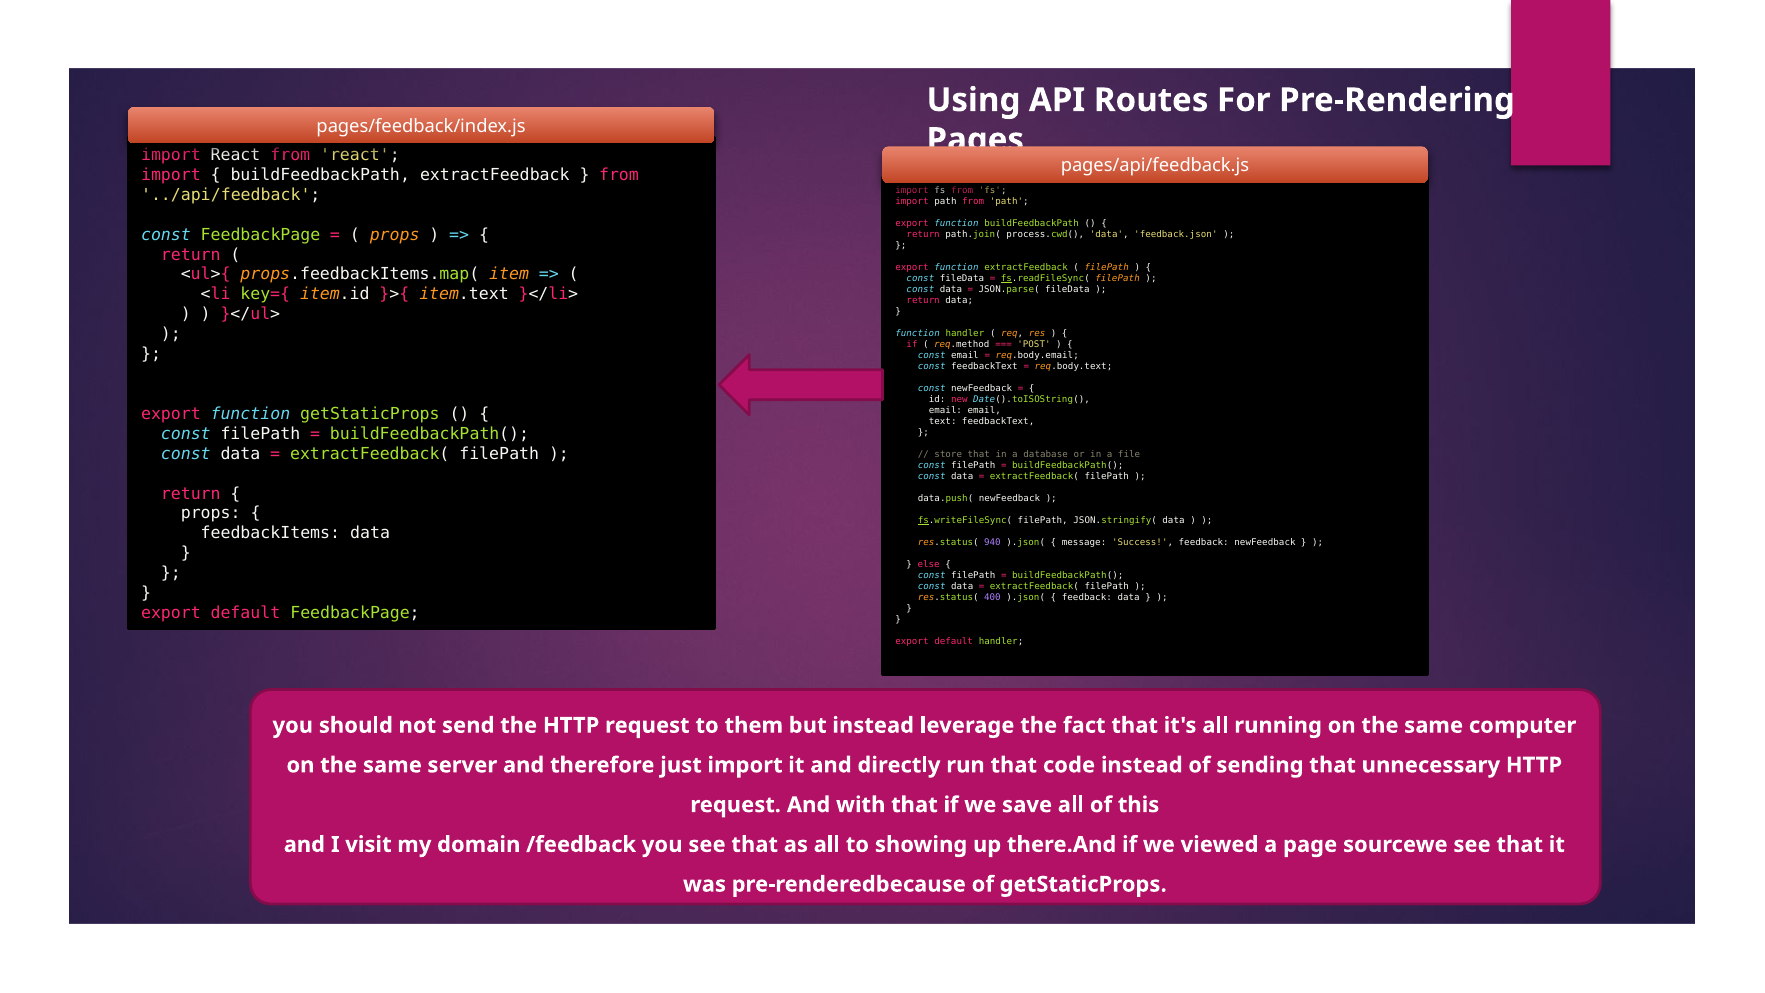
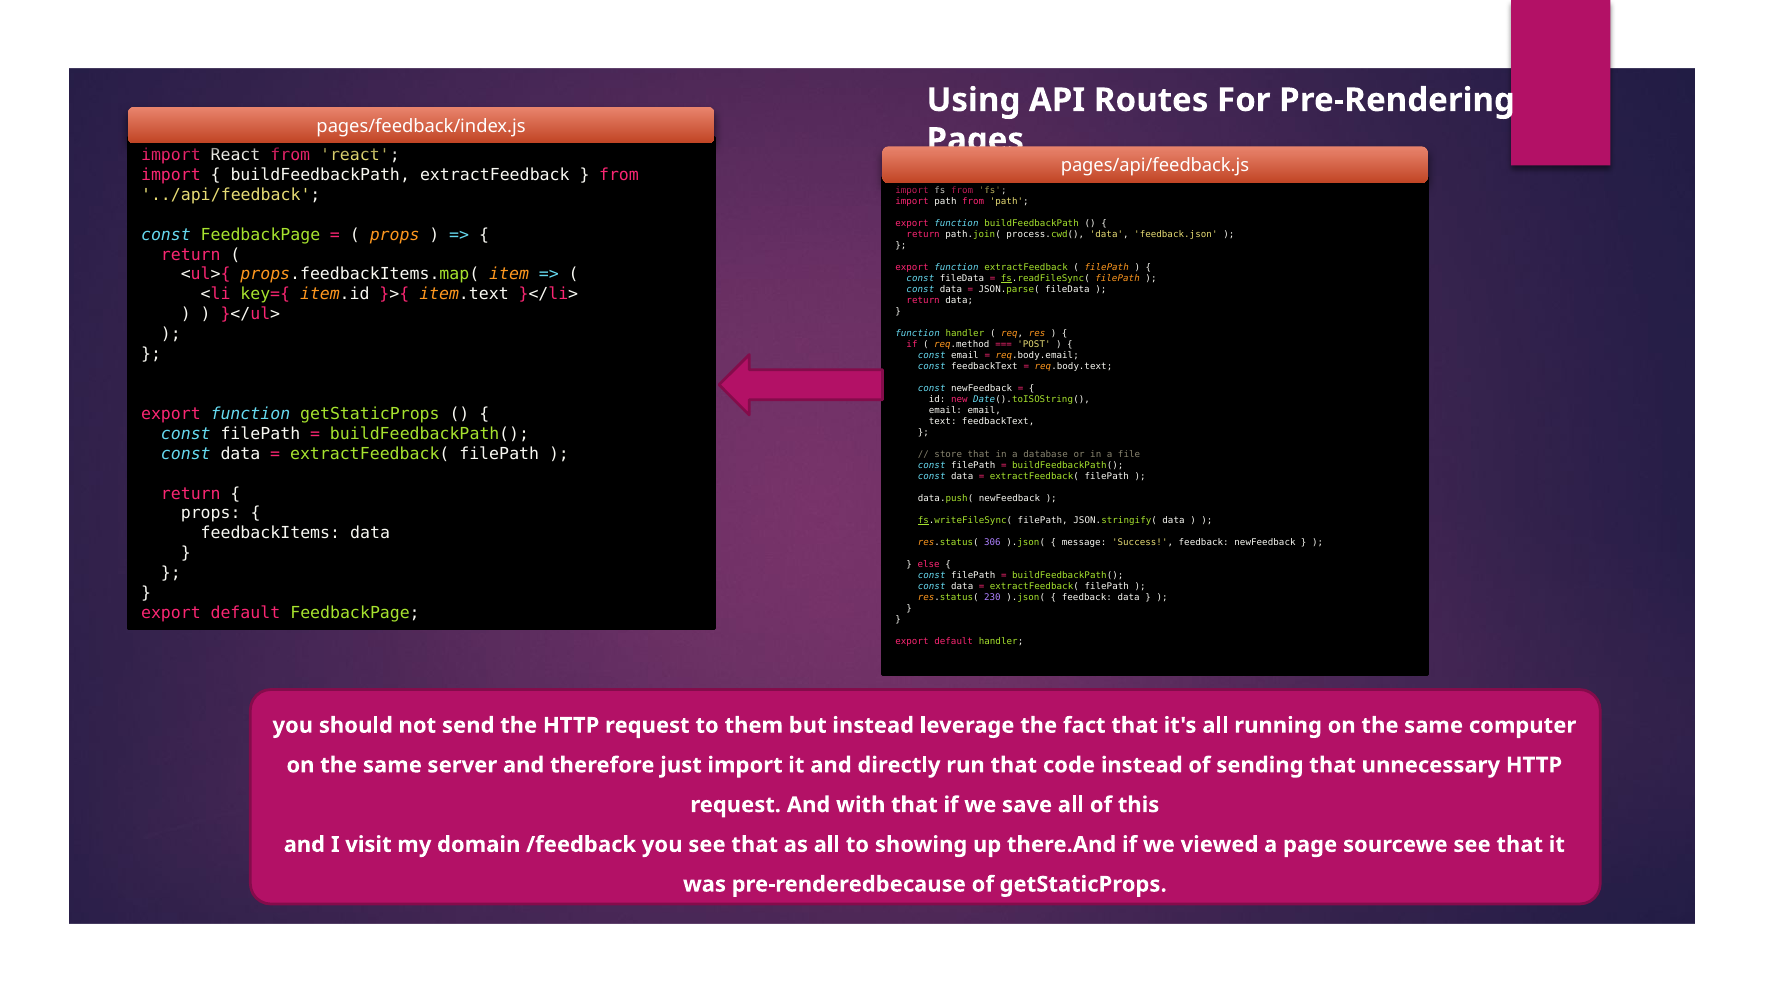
940: 940 -> 306
400: 400 -> 230
